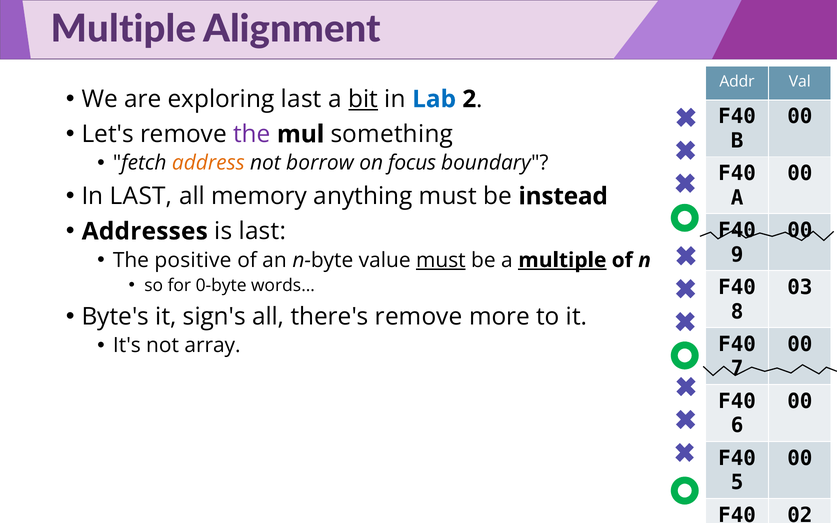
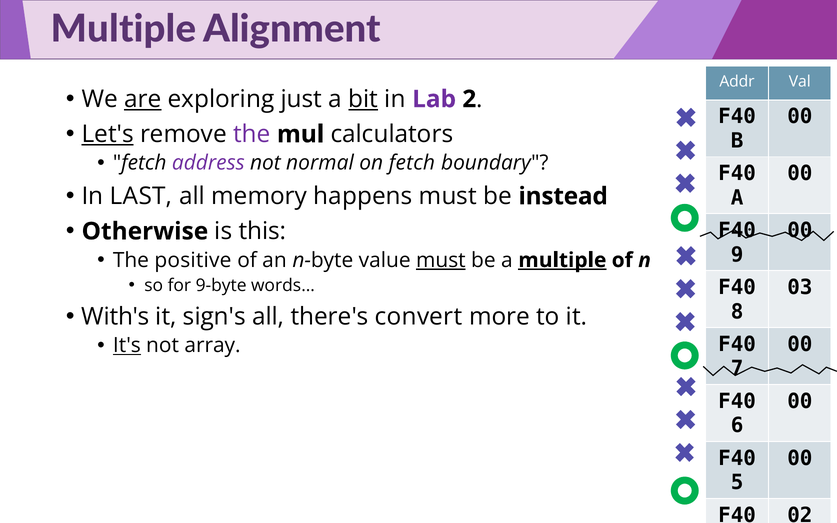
are underline: none -> present
exploring last: last -> just
Lab colour: blue -> purple
Let's underline: none -> present
something: something -> calculators
address colour: orange -> purple
borrow: borrow -> normal
on focus: focus -> fetch
anything: anything -> happens
Addresses: Addresses -> Otherwise
is last: last -> this
0-byte: 0-byte -> 9-byte
Byte's: Byte's -> With's
there's remove: remove -> convert
It's underline: none -> present
